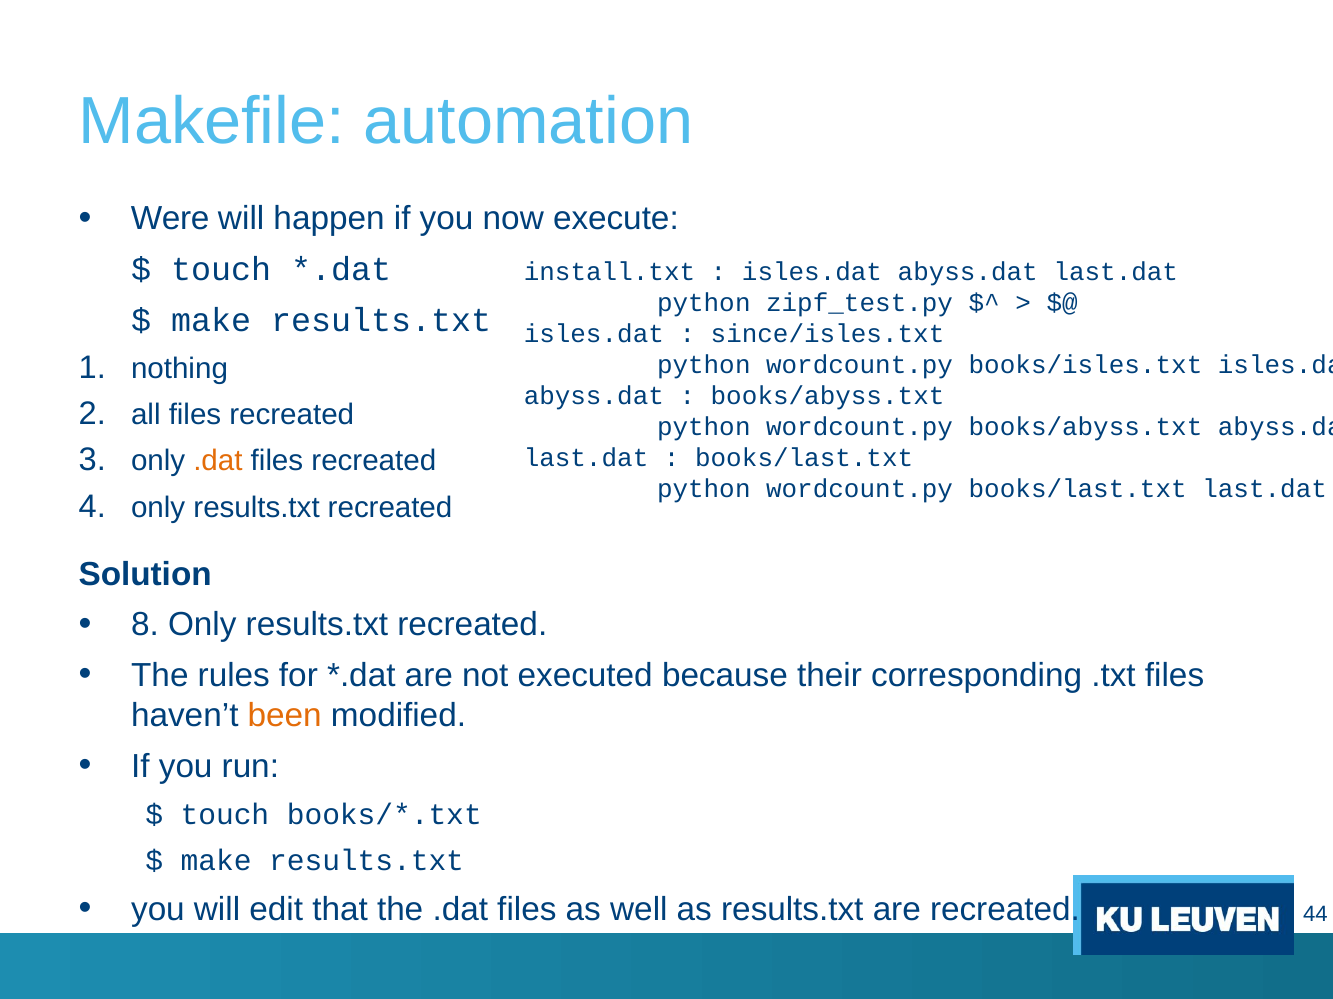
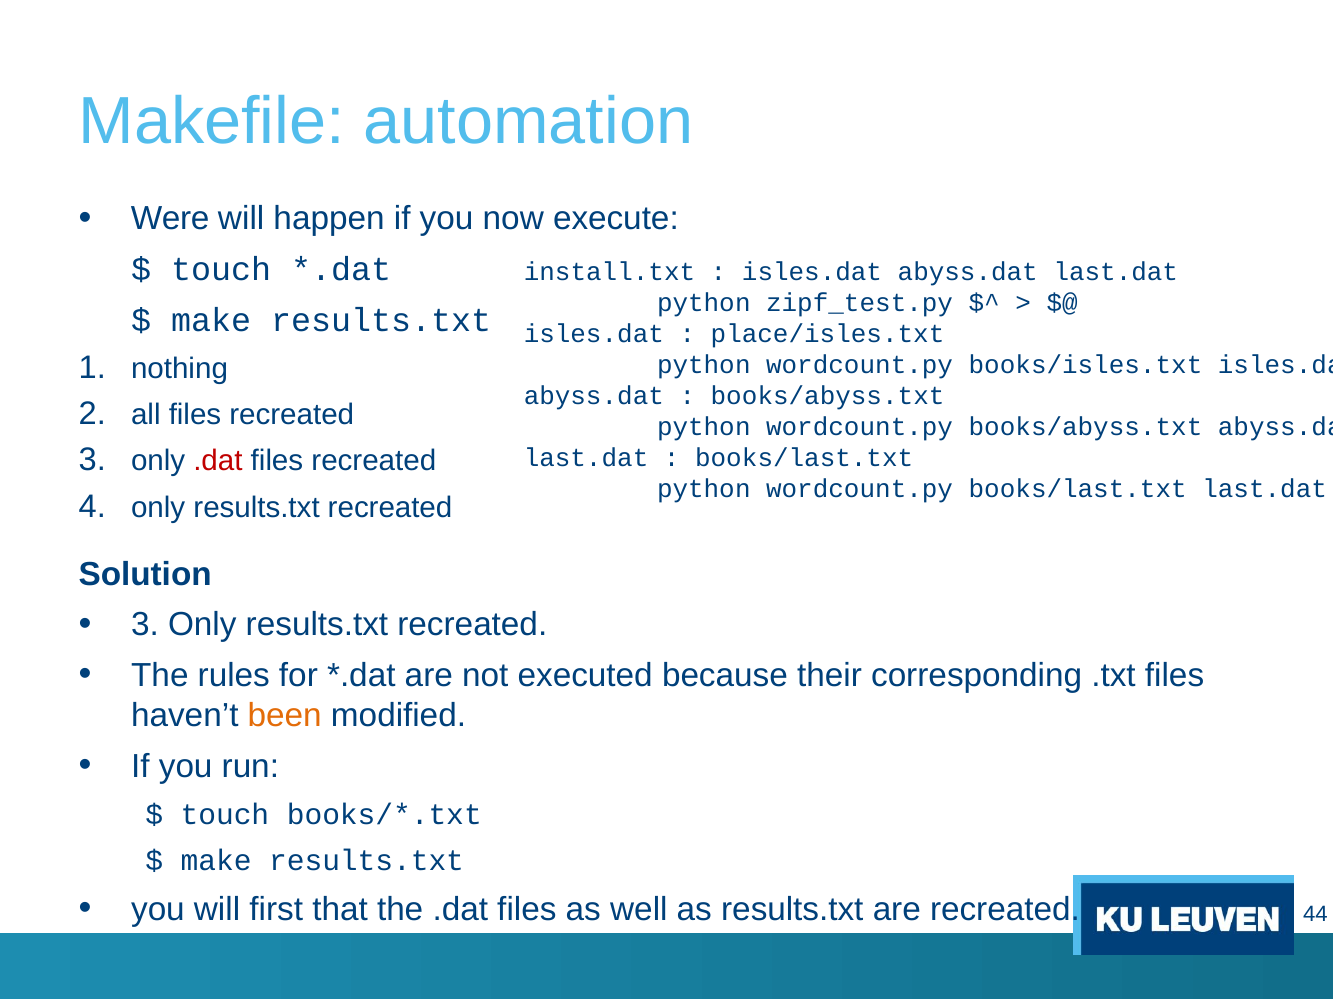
since/isles.txt: since/isles.txt -> place/isles.txt
.dat at (218, 461) colour: orange -> red
8 at (145, 625): 8 -> 3
edit: edit -> first
